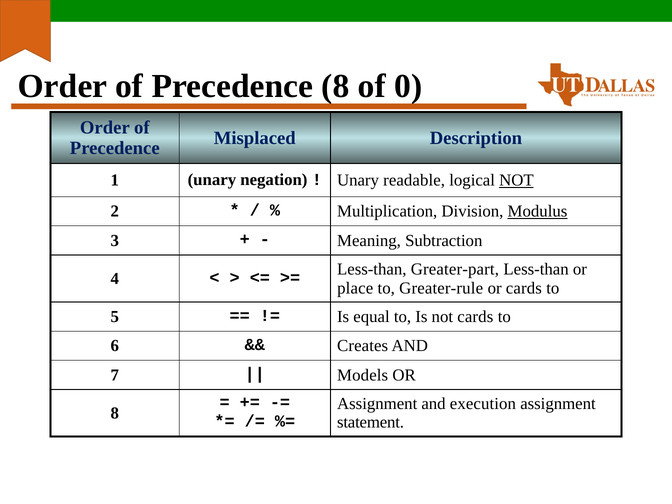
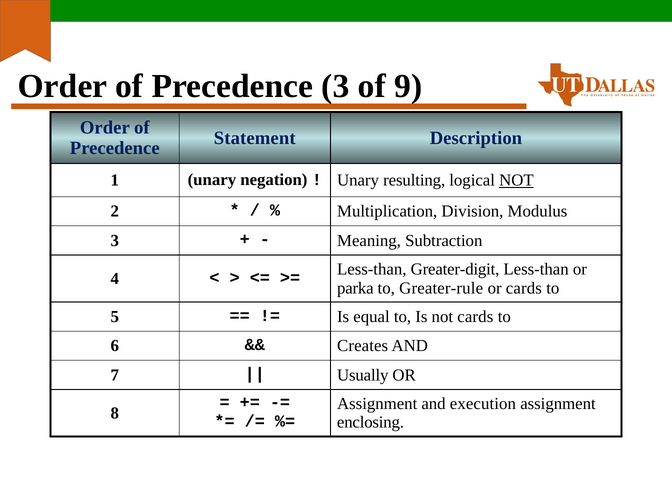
Precedence 8: 8 -> 3
0: 0 -> 9
Misplaced: Misplaced -> Statement
readable: readable -> resulting
Modulus underline: present -> none
Greater-part: Greater-part -> Greater-digit
place: place -> parka
Models: Models -> Usually
statement: statement -> enclosing
